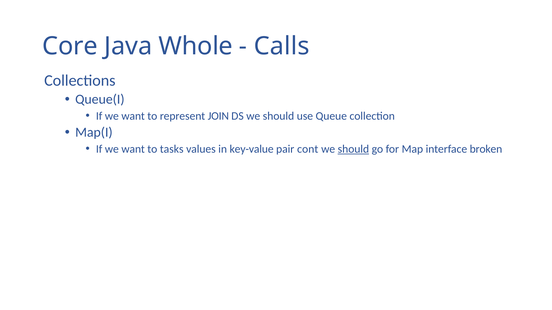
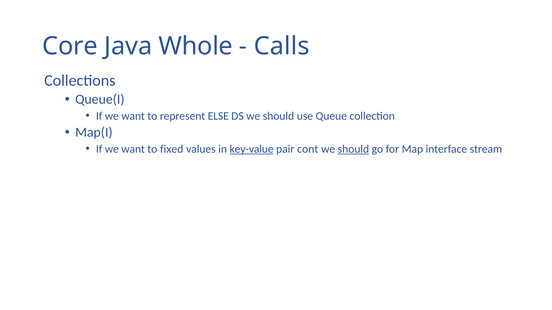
JOIN: JOIN -> ELSE
tasks: tasks -> fixed
key-value underline: none -> present
broken: broken -> stream
